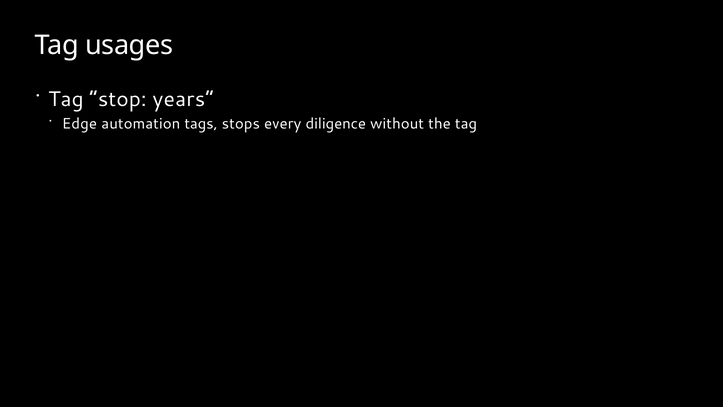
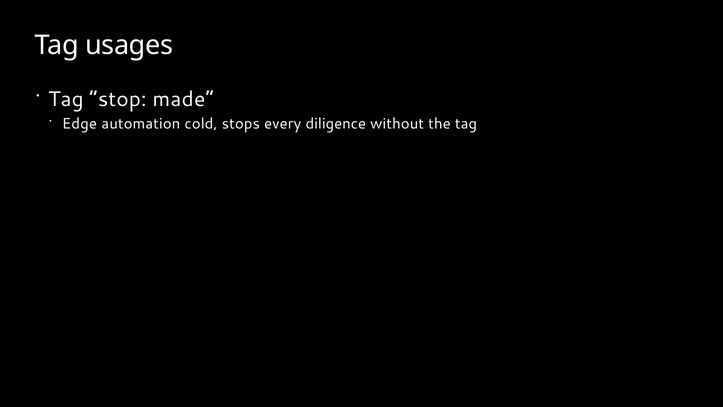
years: years -> made
tags: tags -> cold
